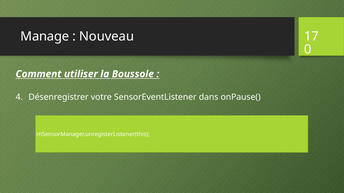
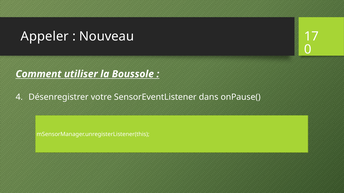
Manage: Manage -> Appeler
